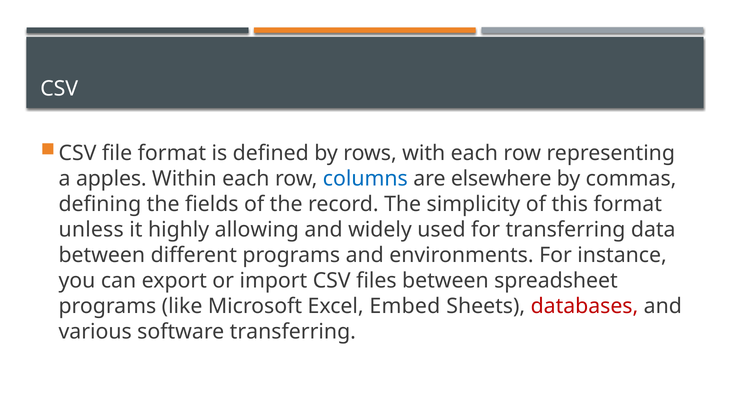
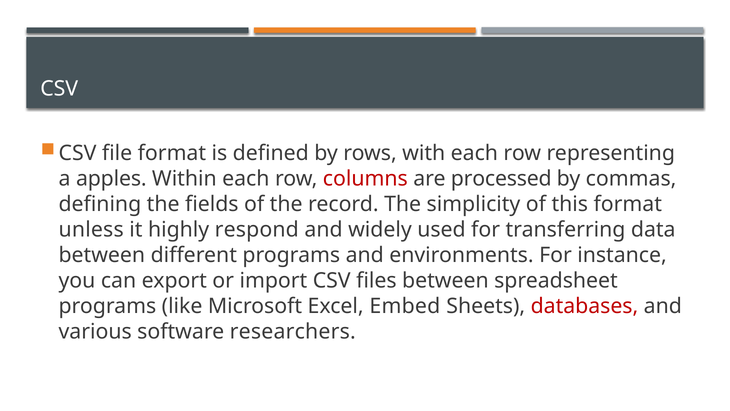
columns colour: blue -> red
elsewhere: elsewhere -> processed
allowing: allowing -> respond
software transferring: transferring -> researchers
